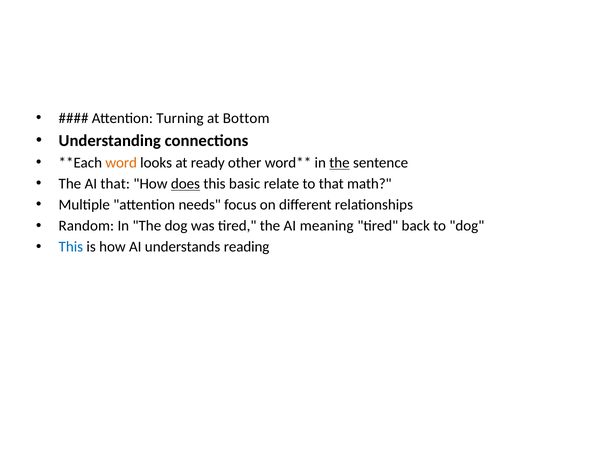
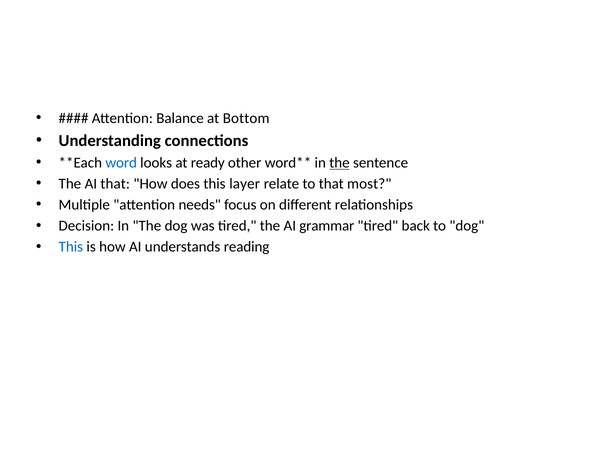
Turning: Turning -> Balance
word colour: orange -> blue
does underline: present -> none
basic: basic -> layer
math: math -> most
Random: Random -> Decision
meaning: meaning -> grammar
